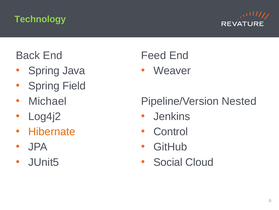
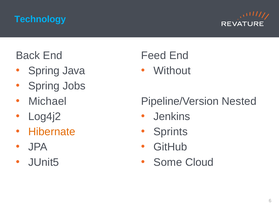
Technology colour: light green -> light blue
Weaver: Weaver -> Without
Field: Field -> Jobs
Control: Control -> Sprints
Social: Social -> Some
